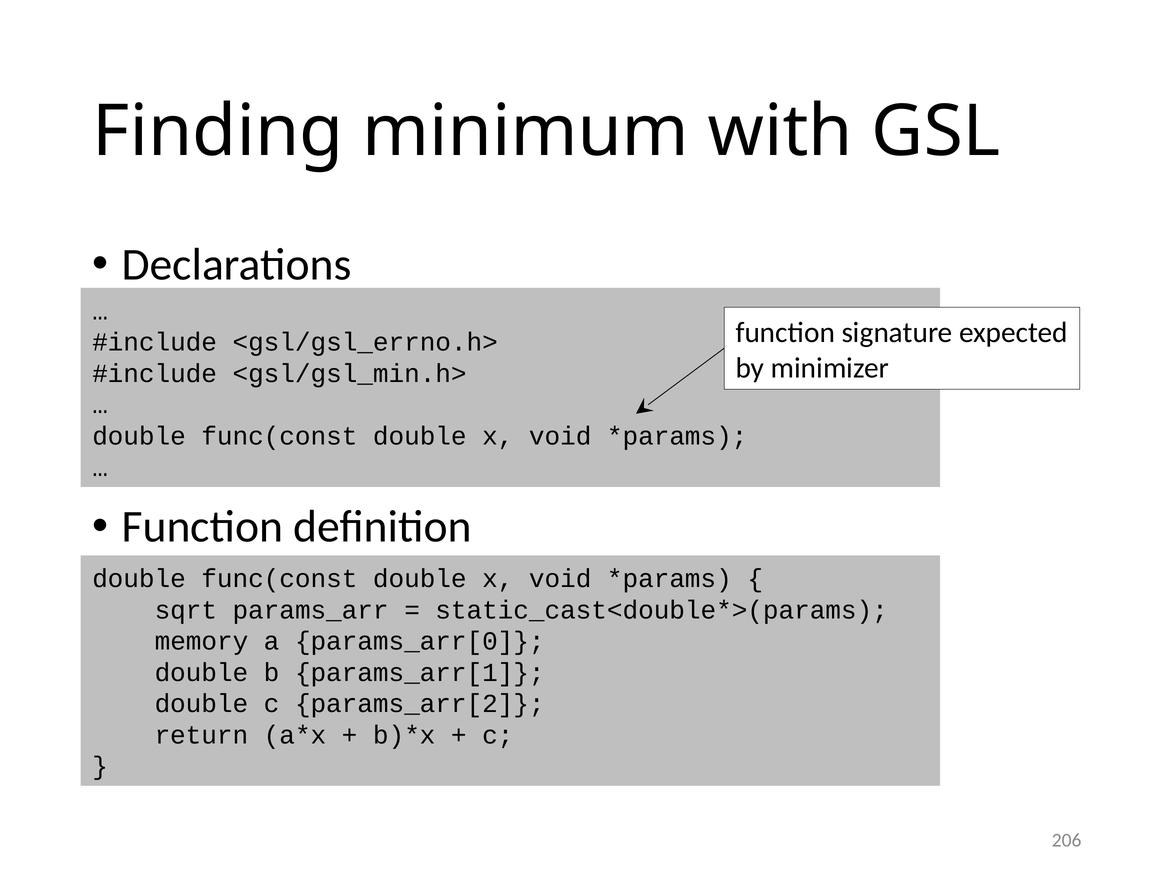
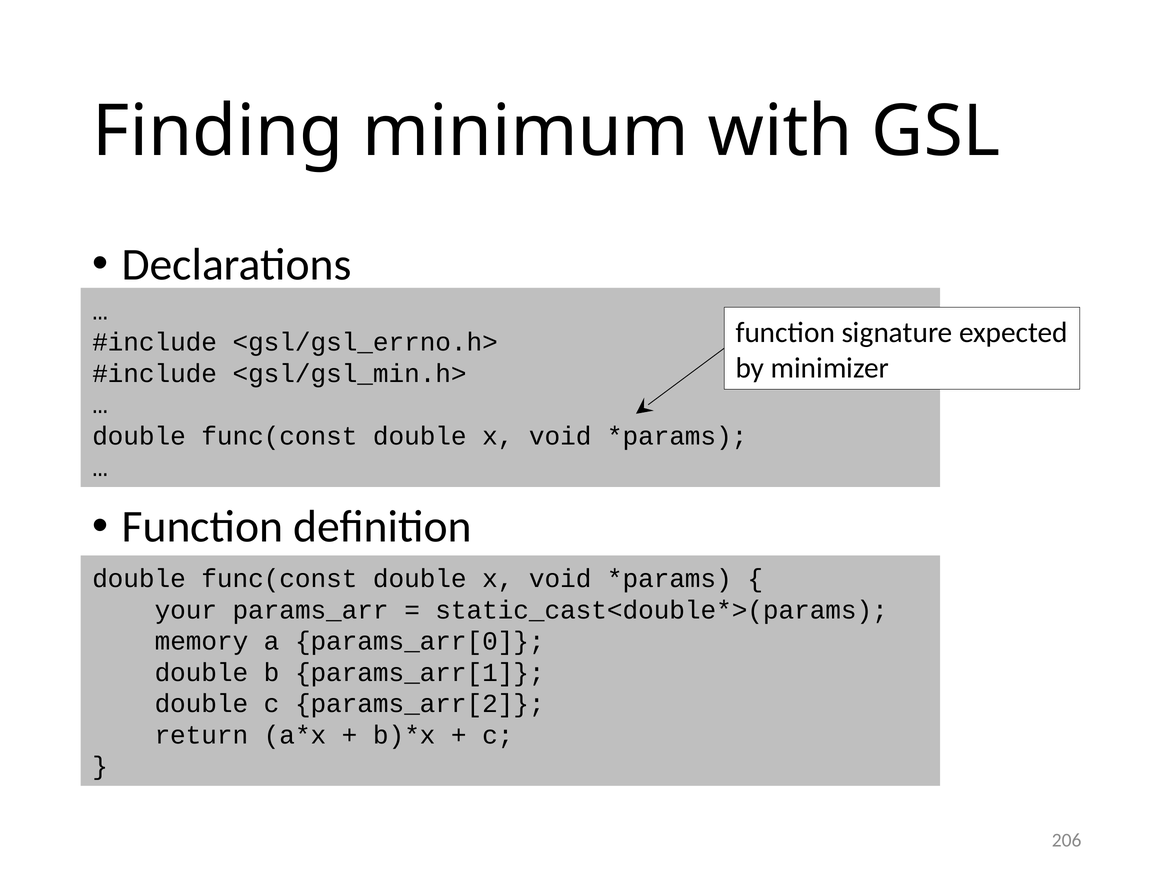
sqrt: sqrt -> your
